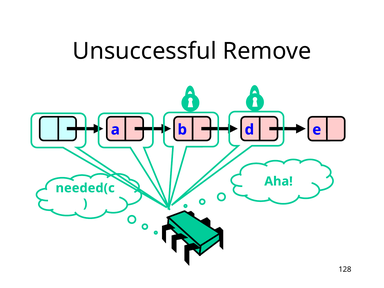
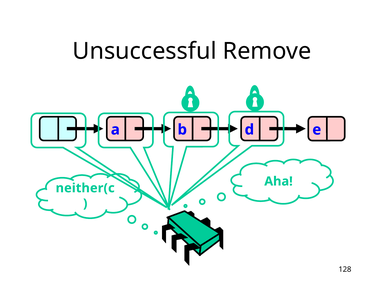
needed(c: needed(c -> neither(c
